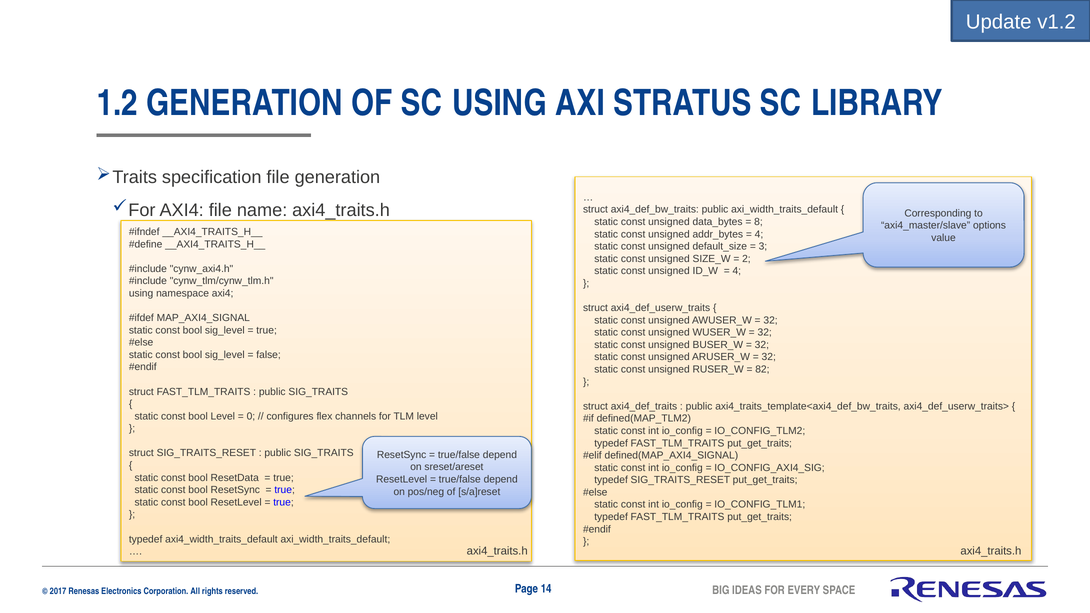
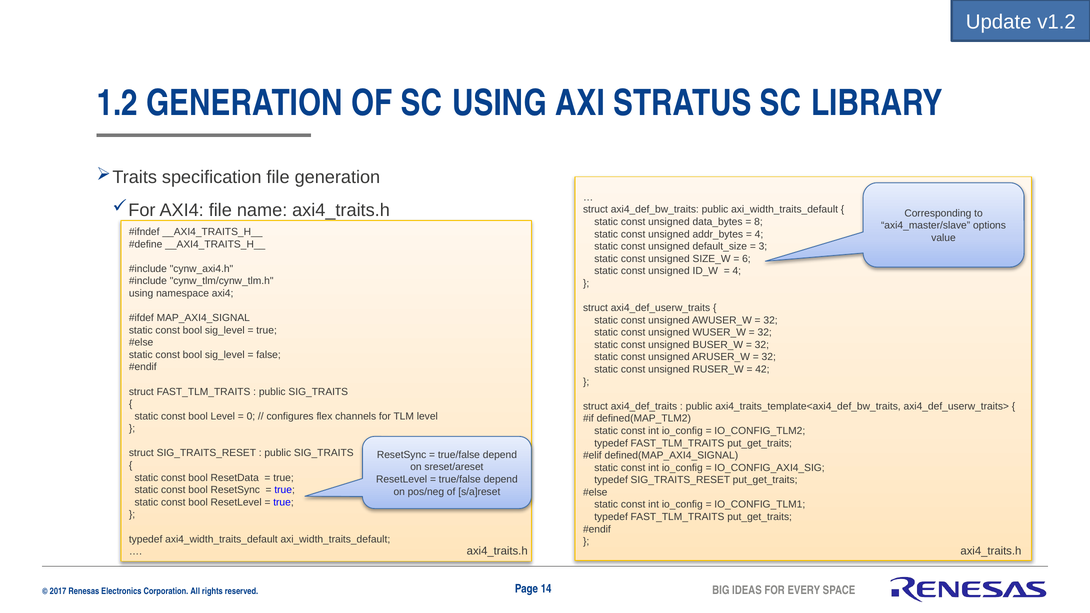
2: 2 -> 6
82: 82 -> 42
